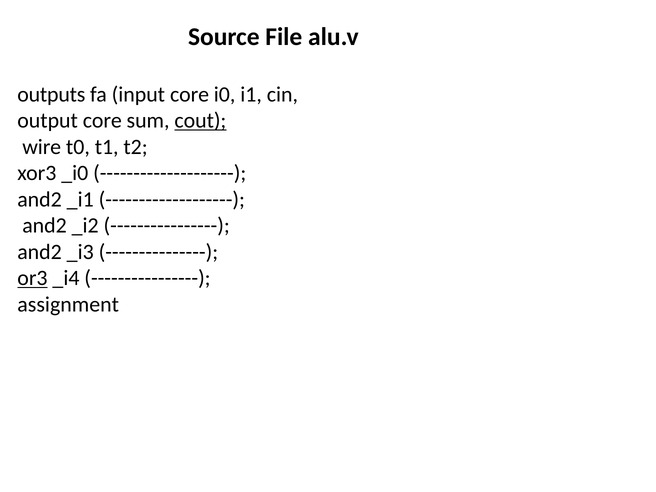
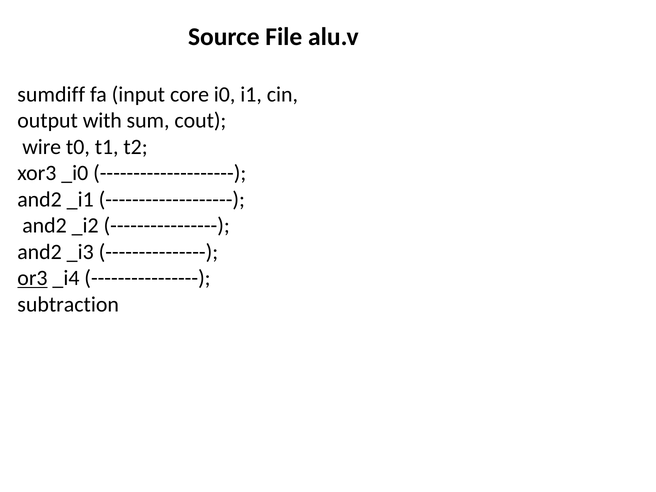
outputs: outputs -> sumdiff
output core: core -> with
cout underline: present -> none
assignment: assignment -> subtraction
